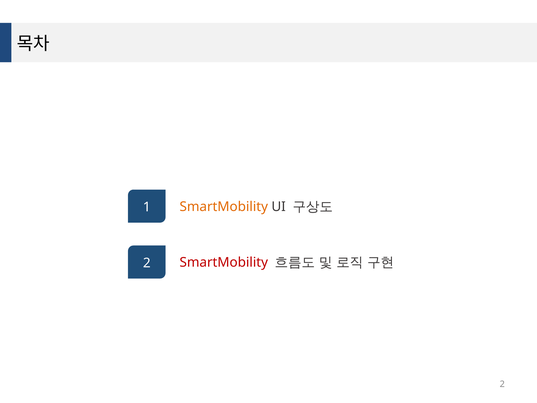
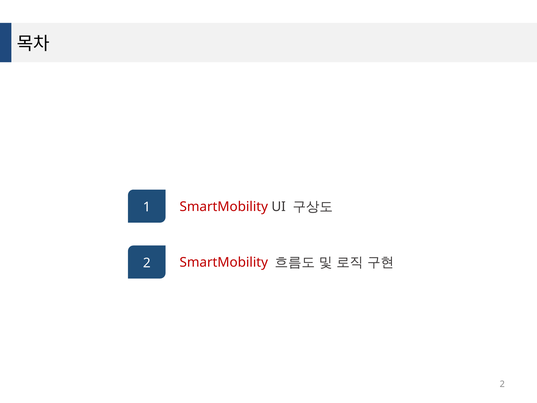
SmartMobility at (224, 206) colour: orange -> red
